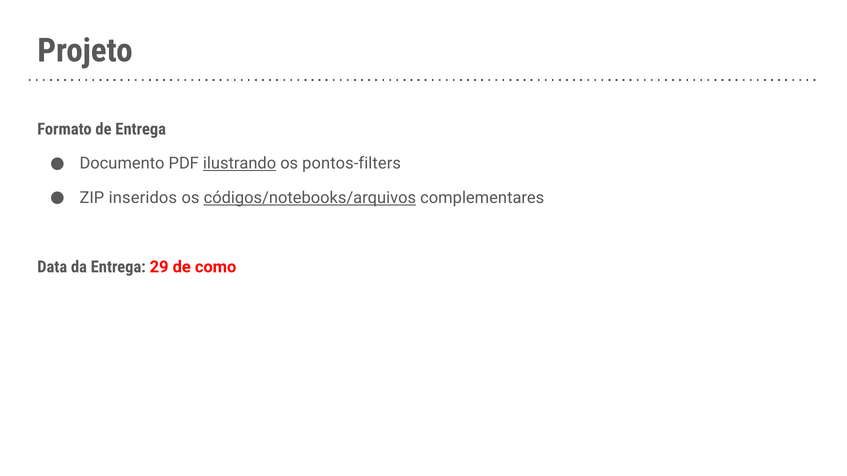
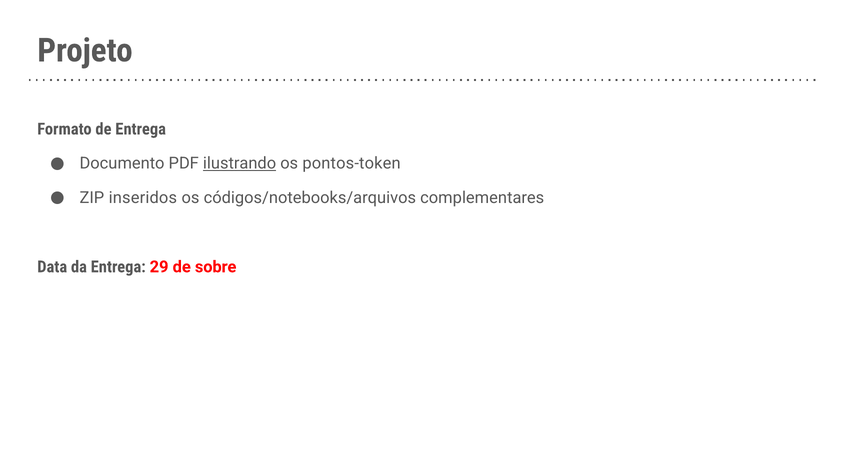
pontos-filters: pontos-filters -> pontos-token
códigos/notebooks/arquivos underline: present -> none
como: como -> sobre
